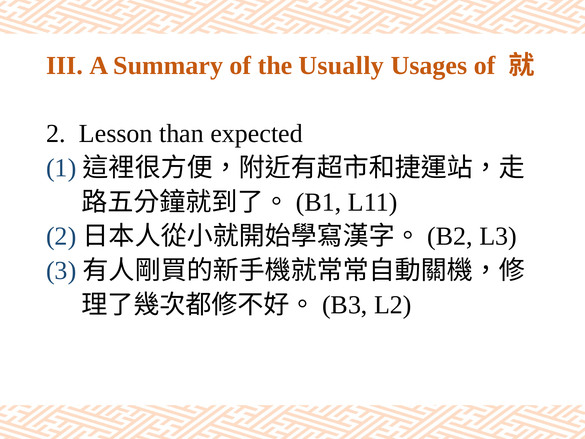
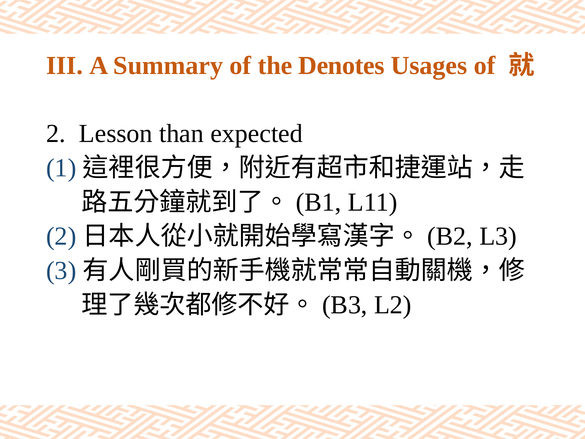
Usually: Usually -> Denotes
